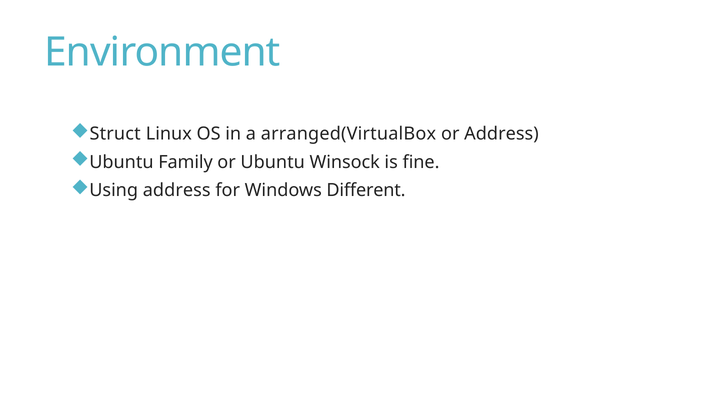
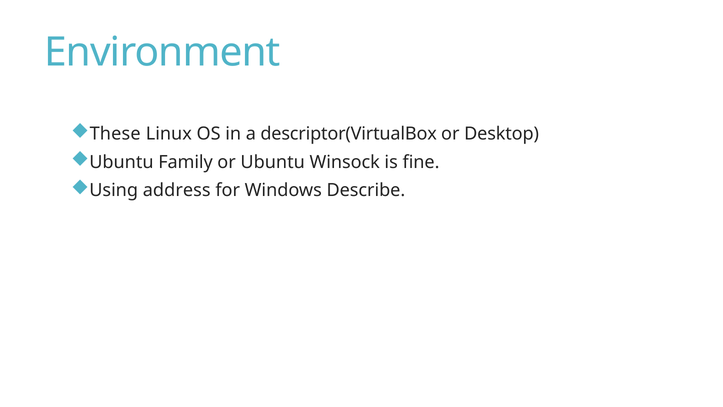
Struct: Struct -> These
arranged(VirtualBox: arranged(VirtualBox -> descriptor(VirtualBox
or Address: Address -> Desktop
Different: Different -> Describe
